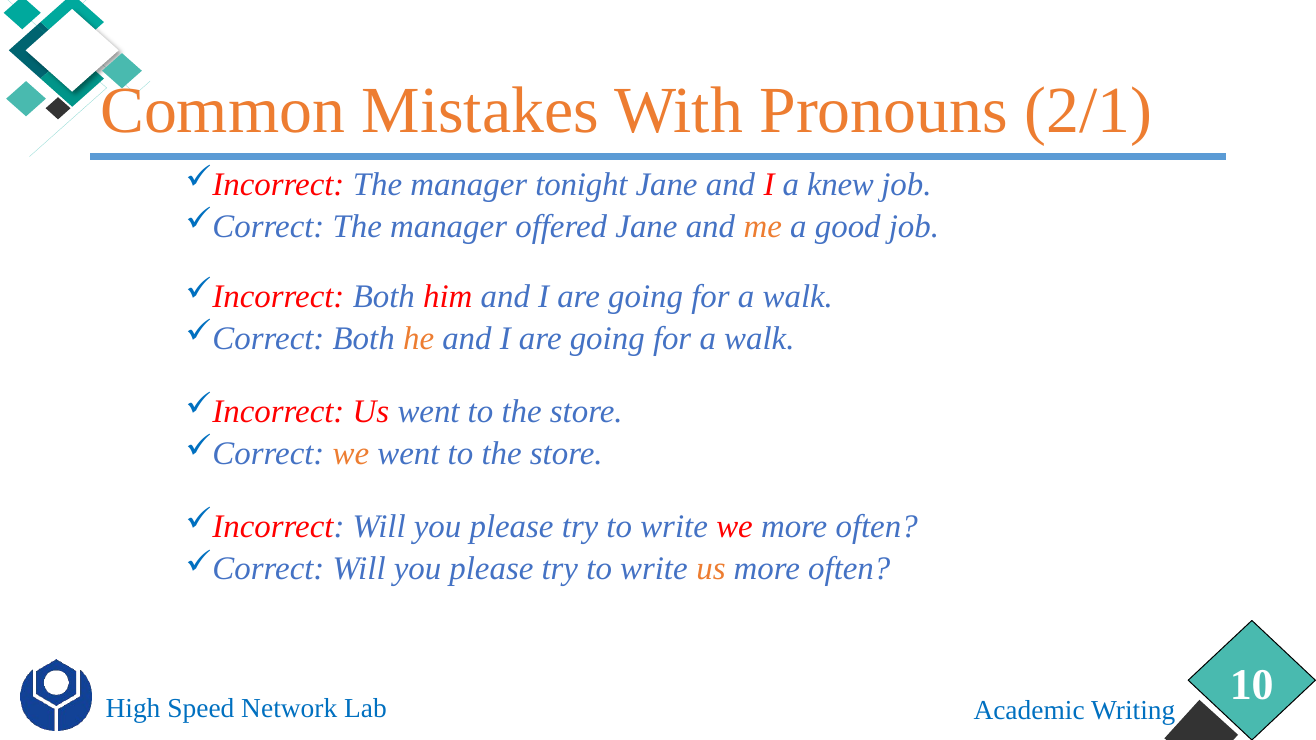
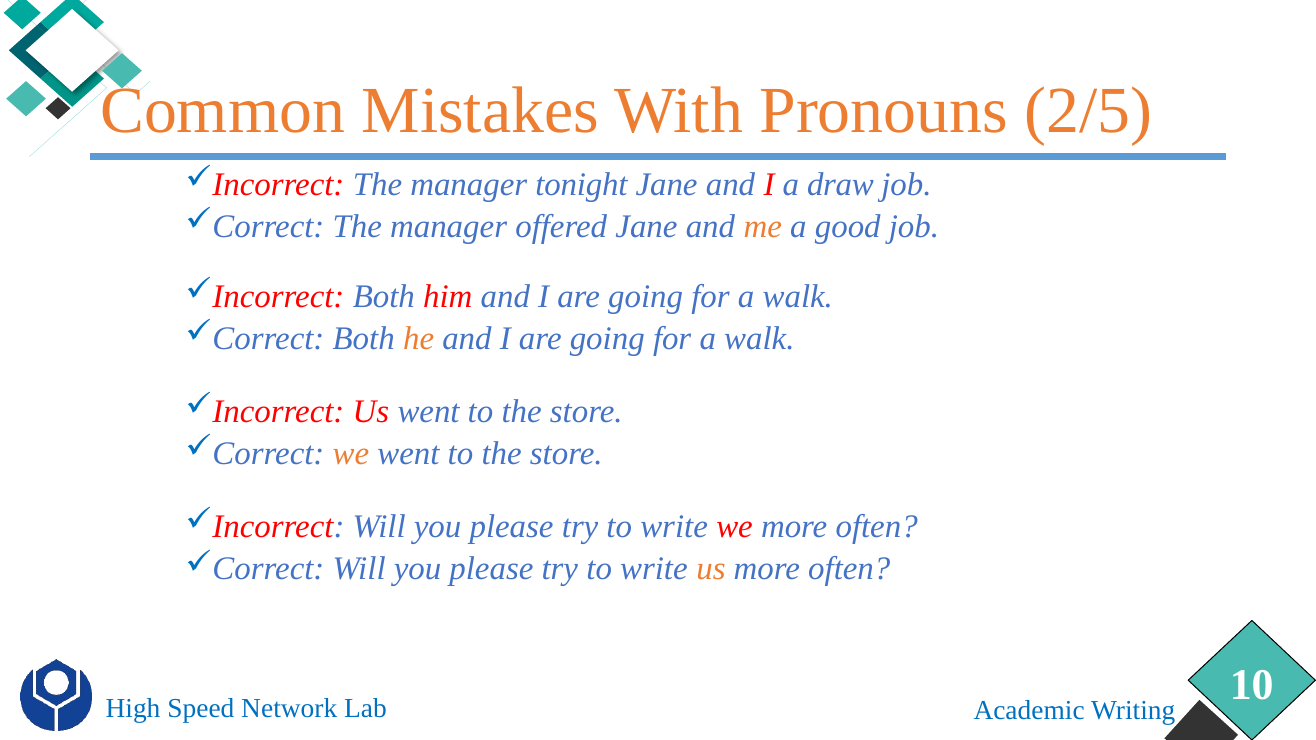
2/1: 2/1 -> 2/5
knew: knew -> draw
